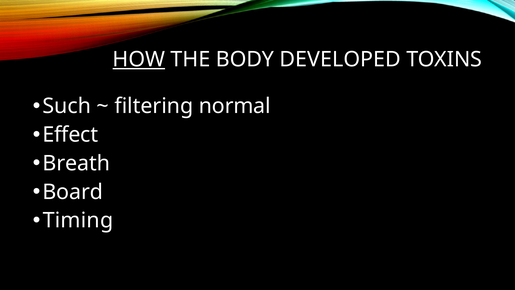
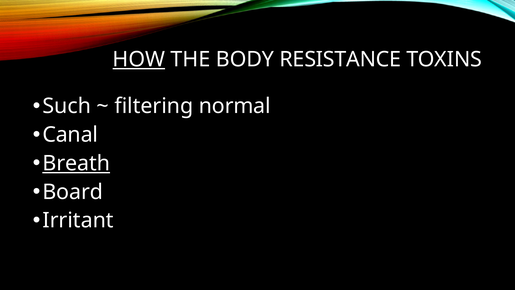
DEVELOPED: DEVELOPED -> RESISTANCE
Effect: Effect -> Canal
Breath underline: none -> present
Timing: Timing -> Irritant
